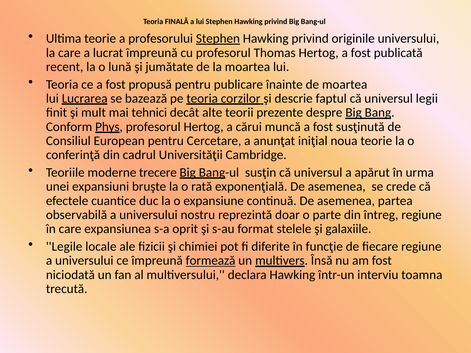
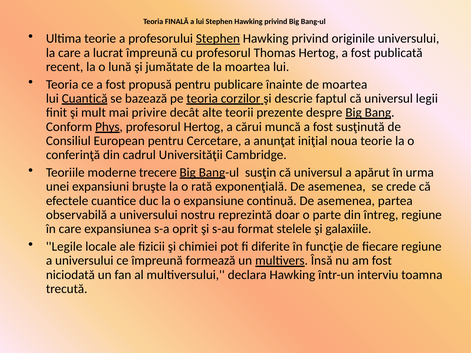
Lucrarea: Lucrarea -> Cuantică
tehnici: tehnici -> privire
formează underline: present -> none
